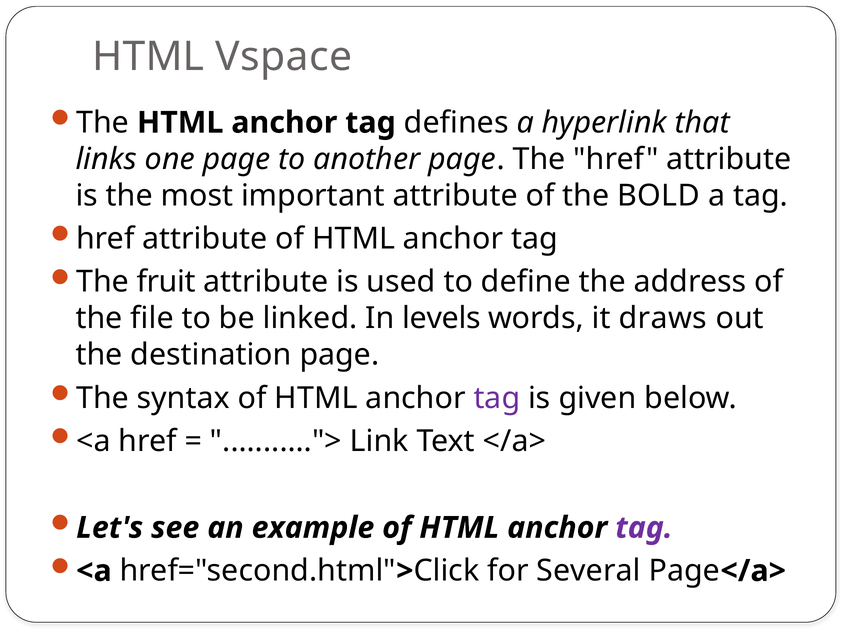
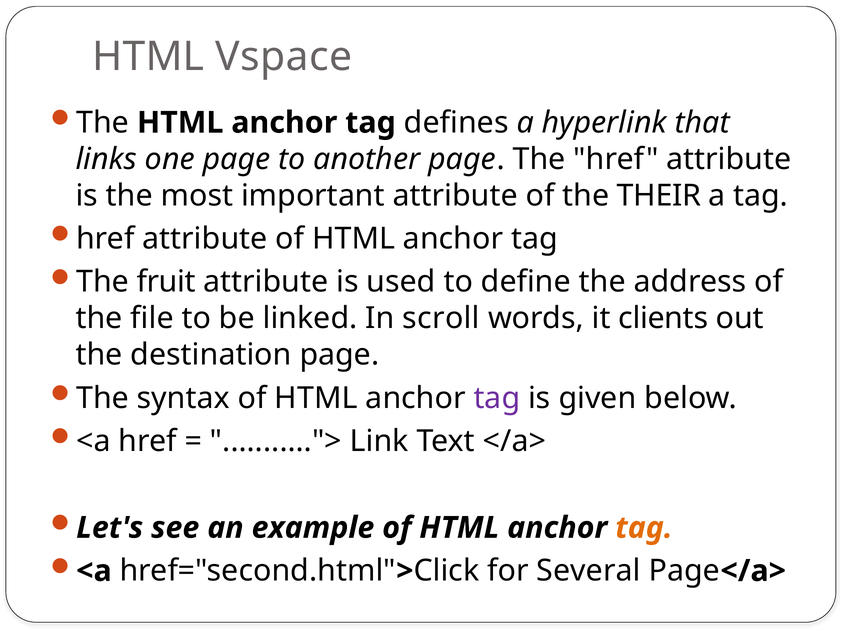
BOLD: BOLD -> THEIR
levels: levels -> scroll
draws: draws -> clients
tag at (644, 528) colour: purple -> orange
